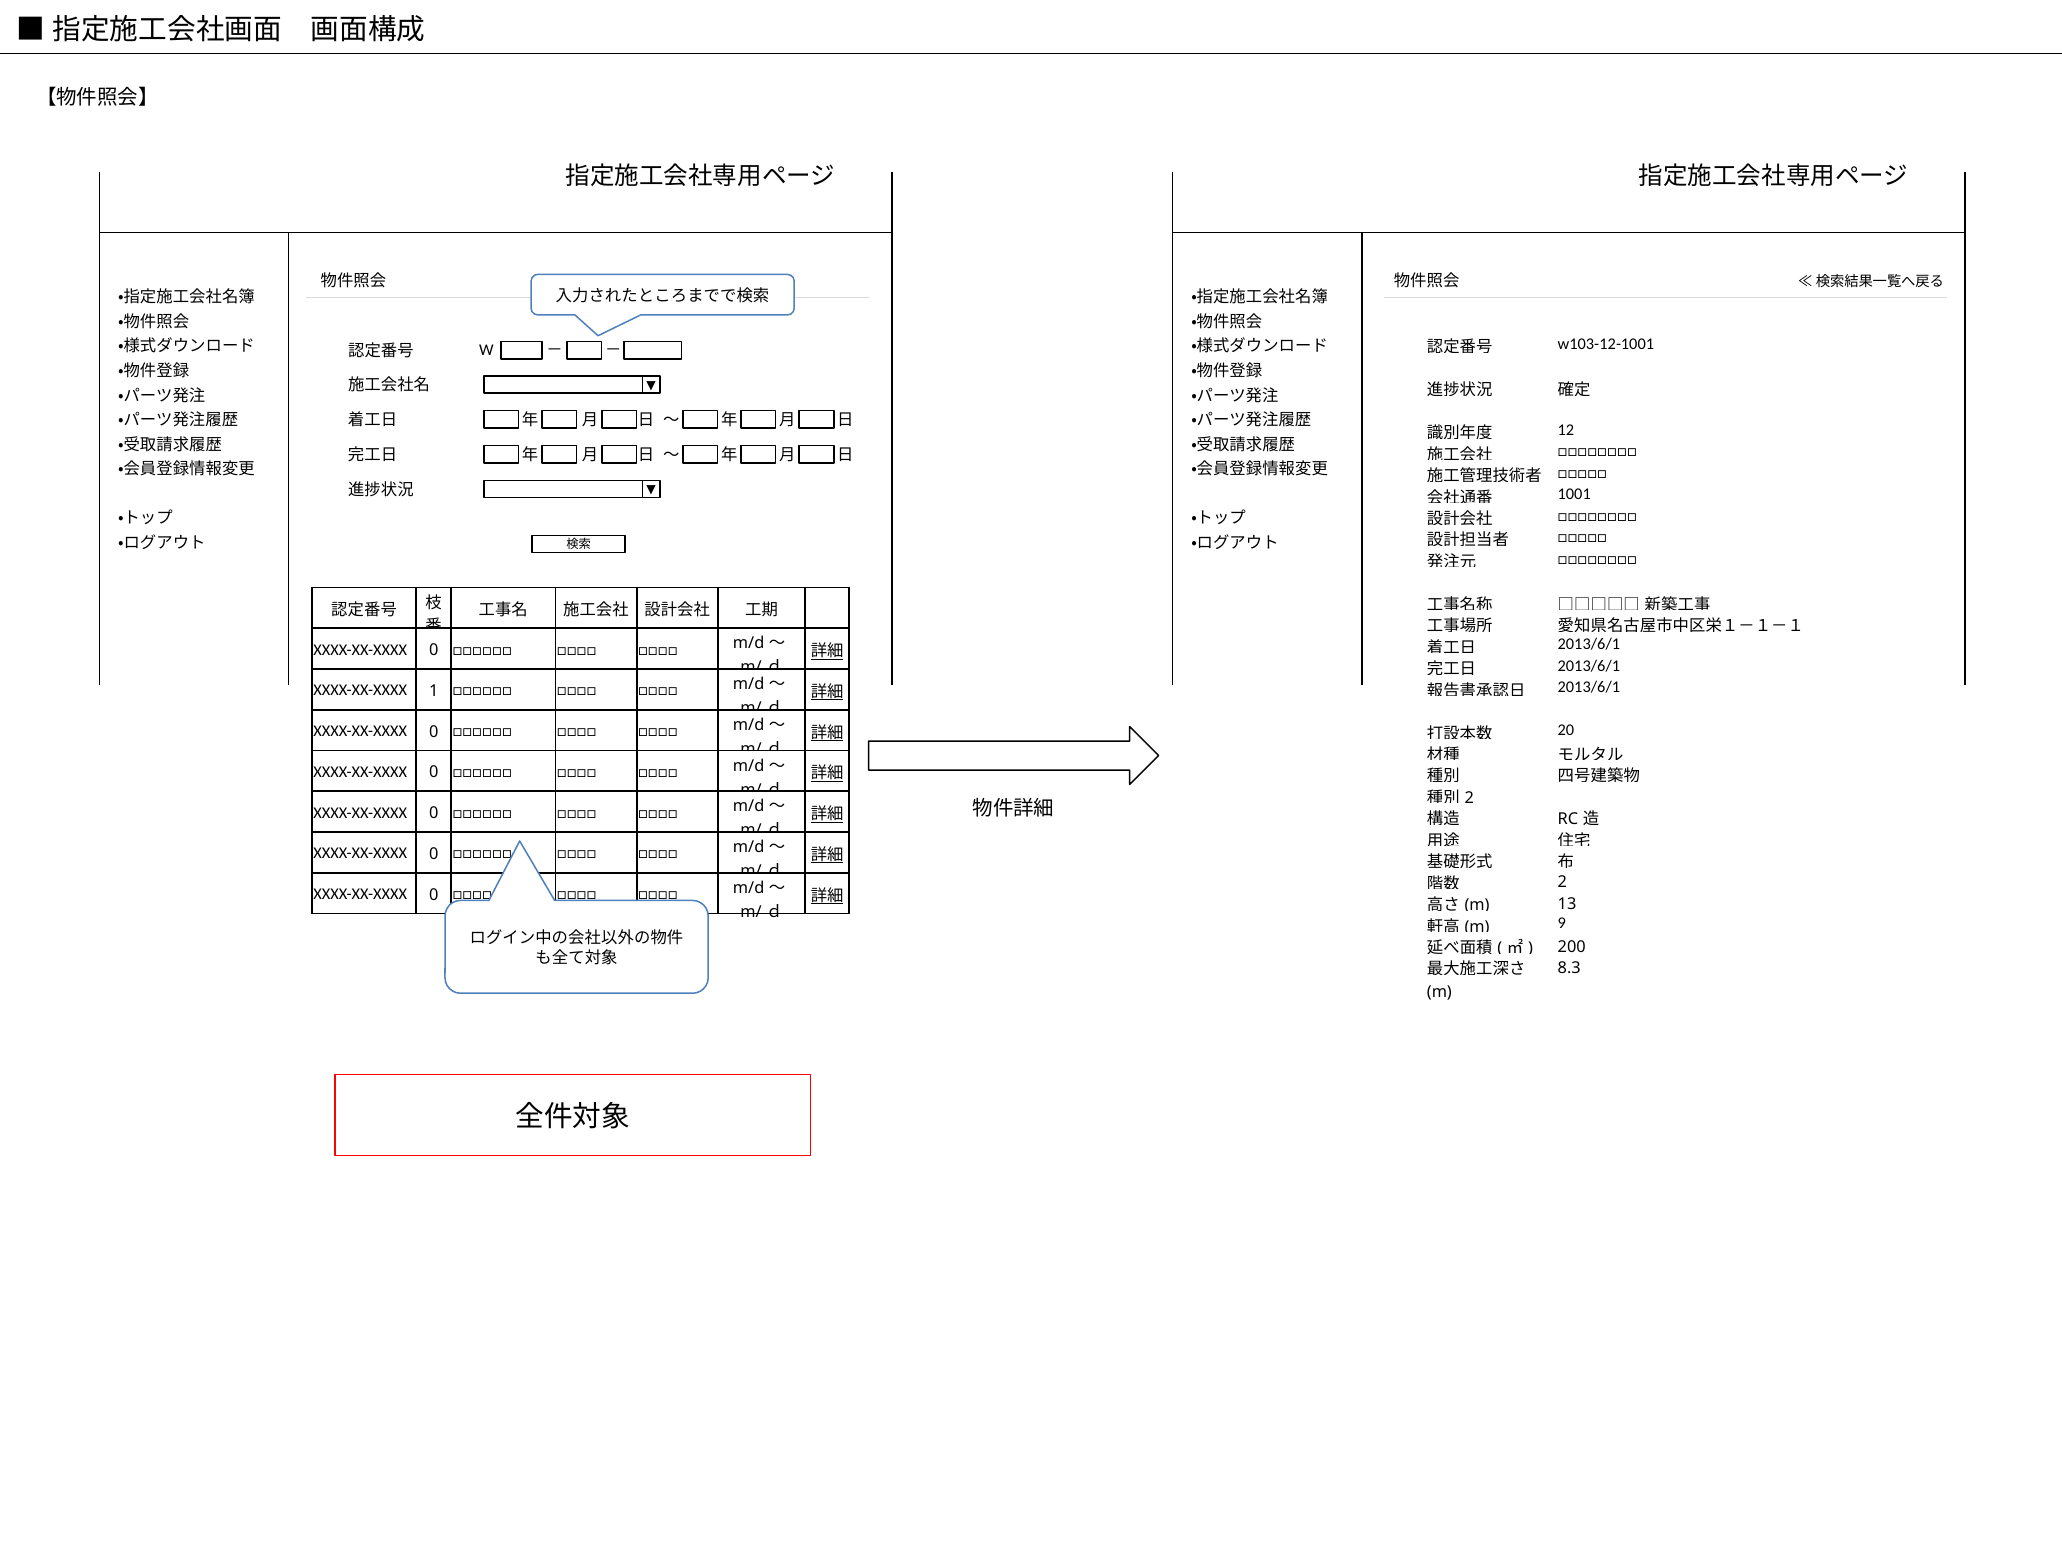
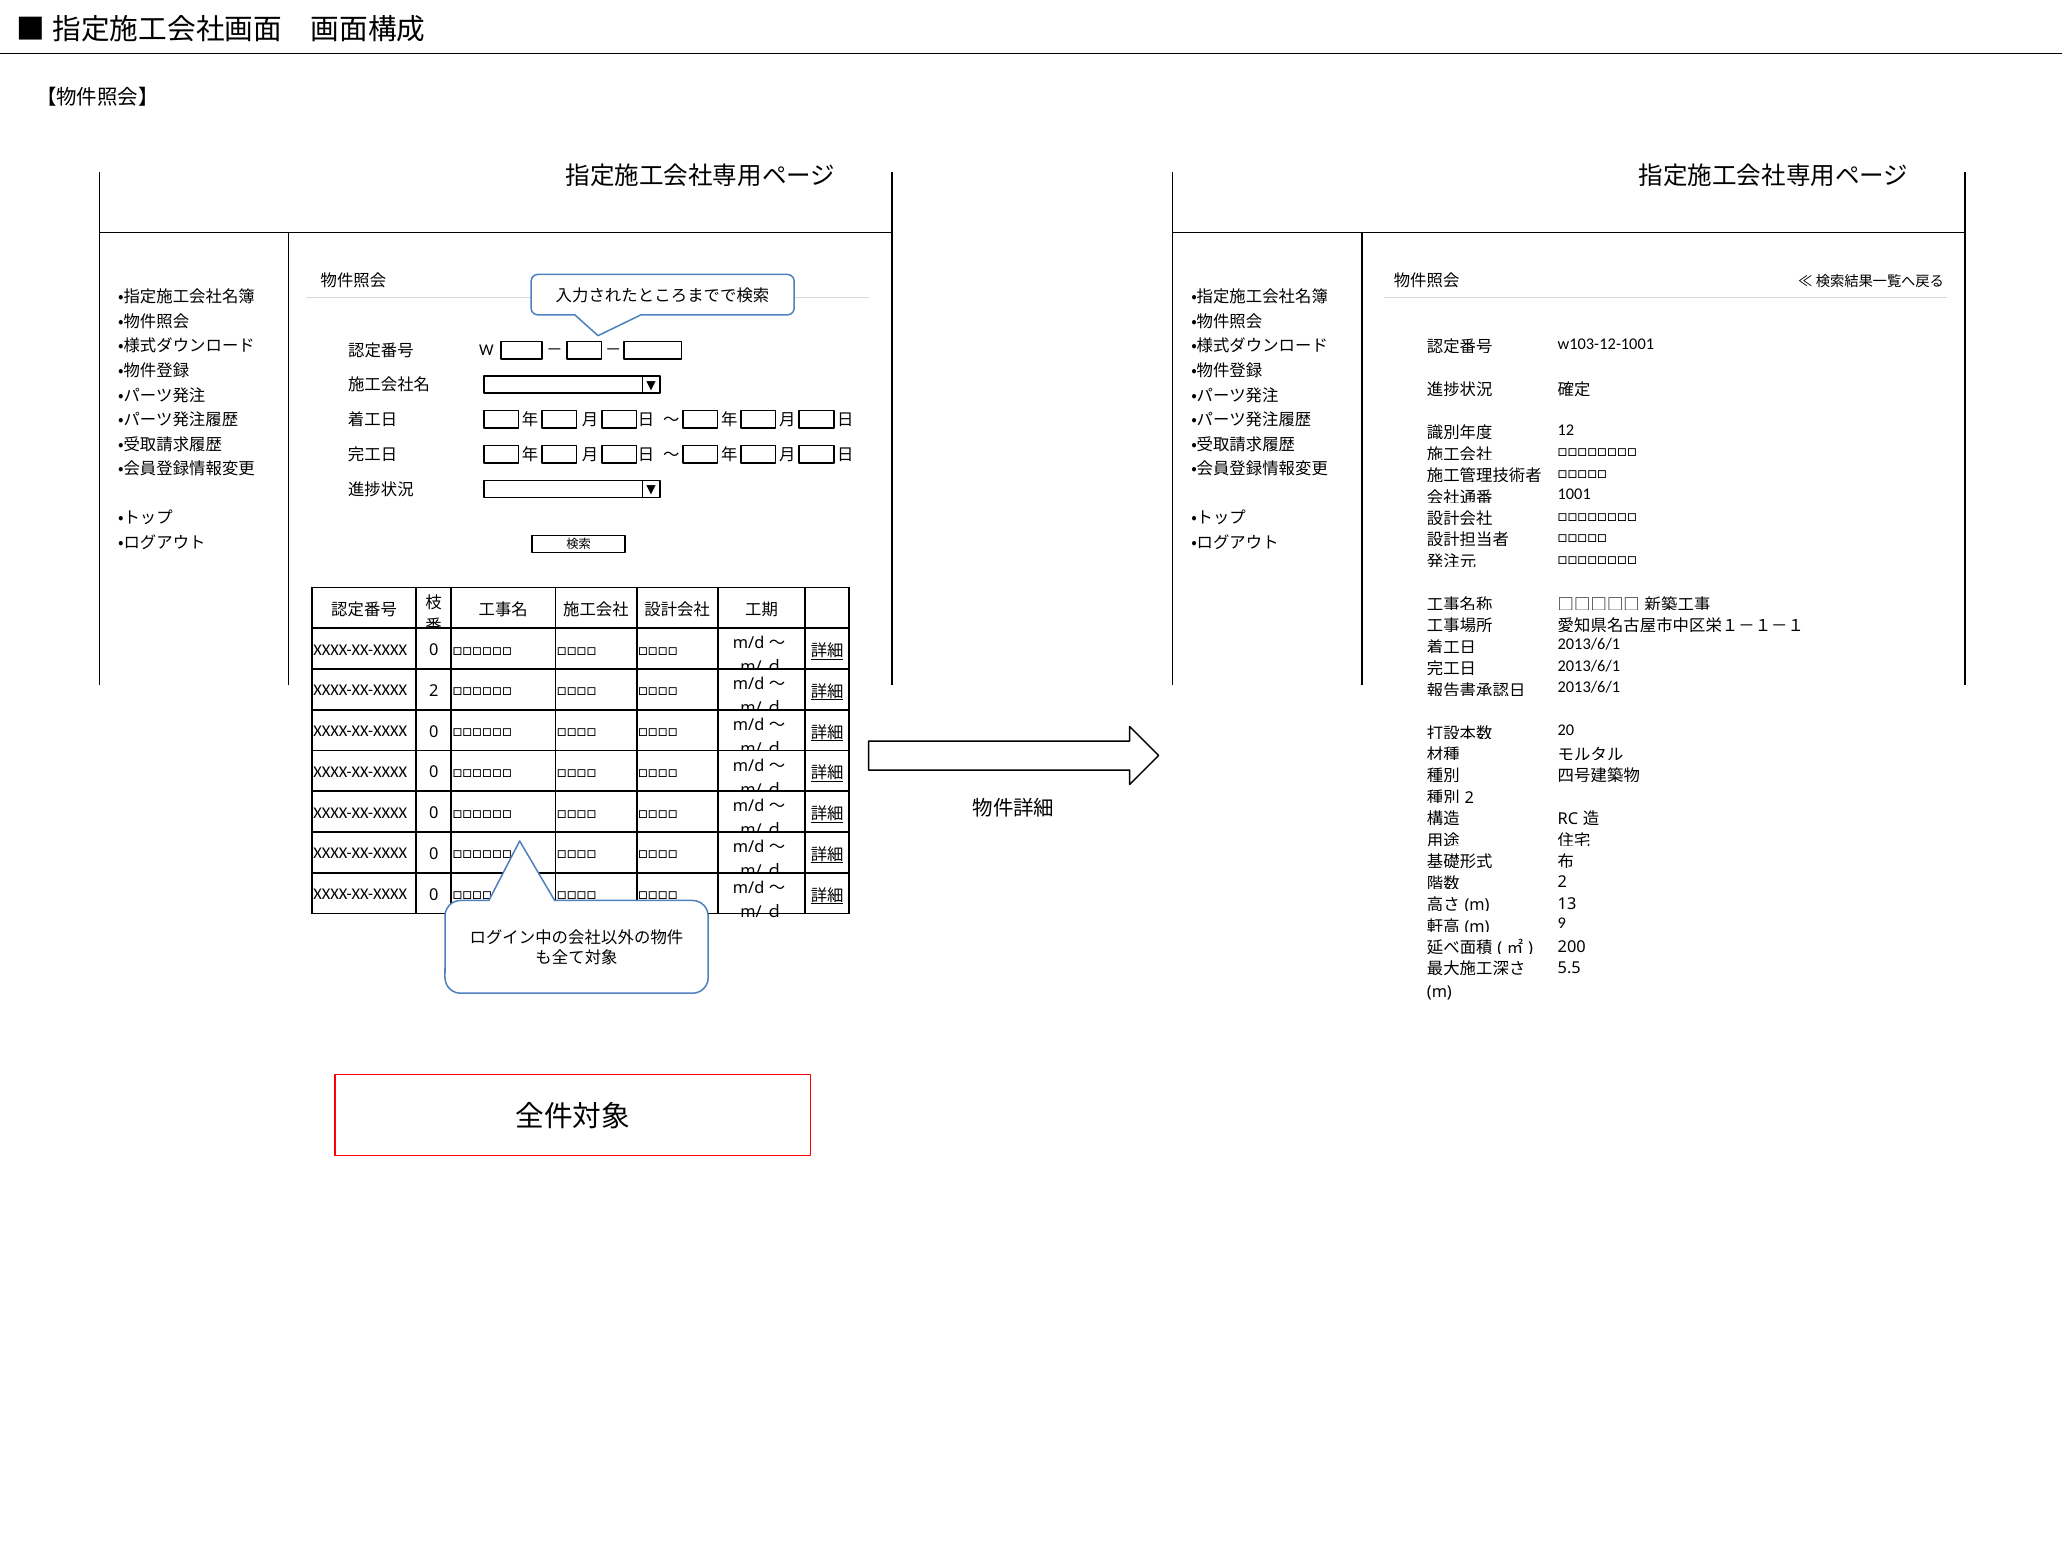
XXXX-XX-XXXX 1: 1 -> 2
8.3: 8.3 -> 5.5
